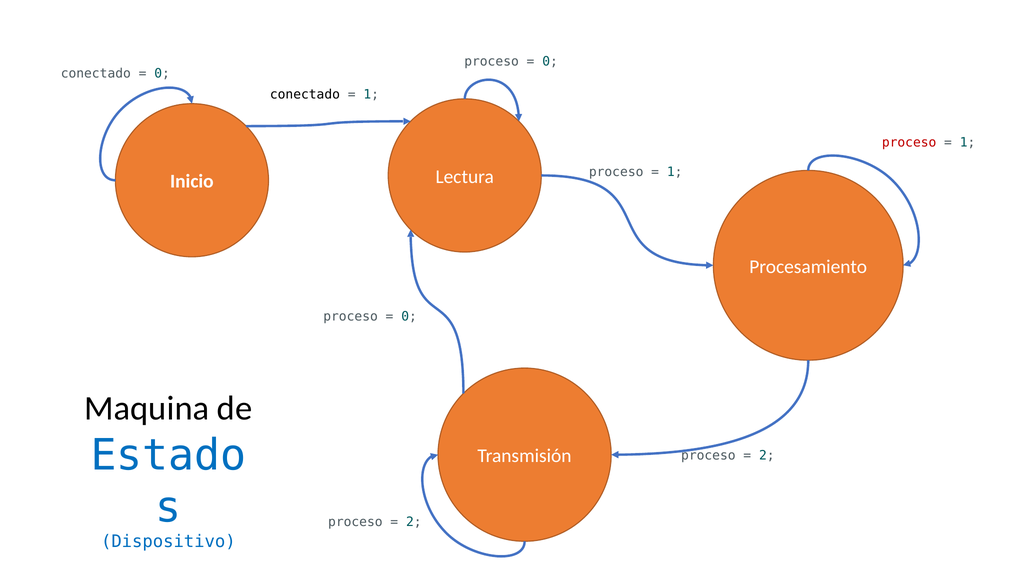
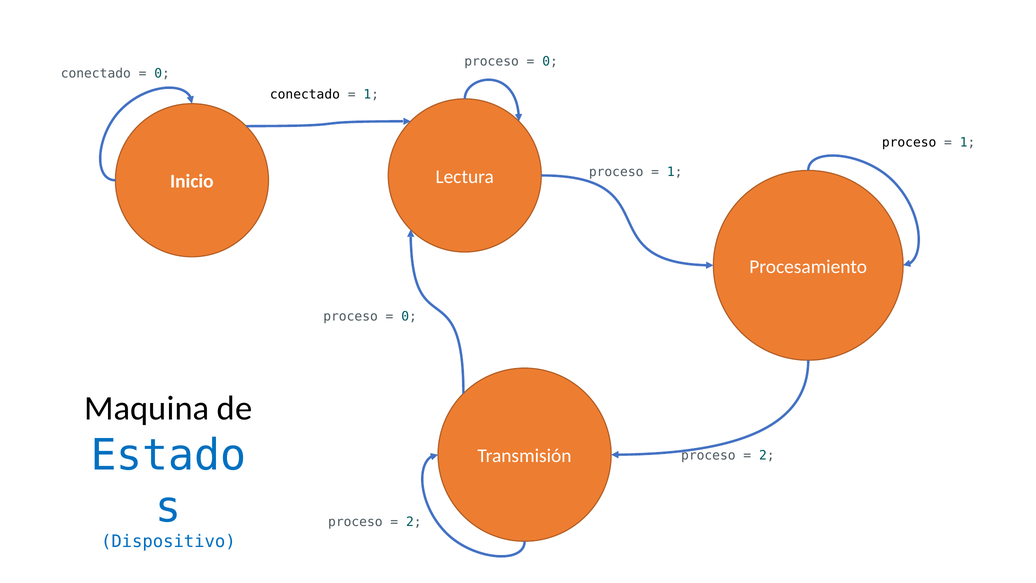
proceso at (909, 143) colour: red -> black
